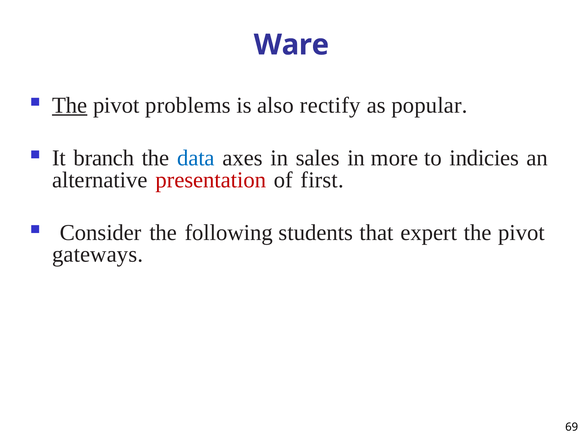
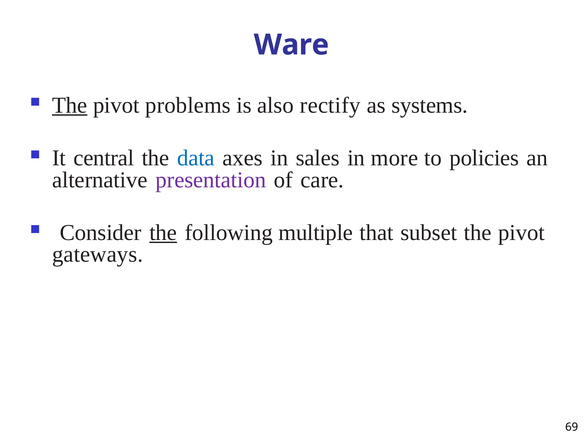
popular: popular -> systems
branch: branch -> central
indicies: indicies -> policies
presentation colour: red -> purple
first: first -> care
the at (163, 233) underline: none -> present
students: students -> multiple
expert: expert -> subset
